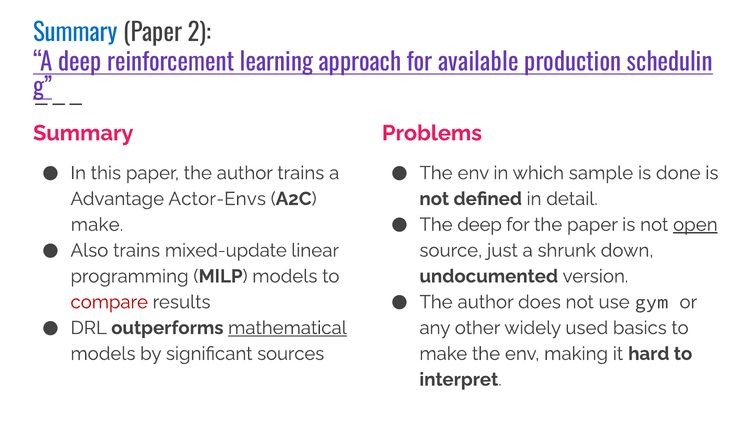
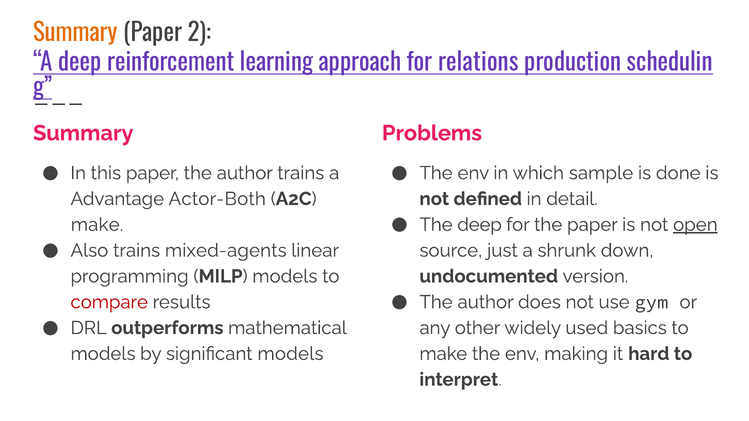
Summary at (75, 33) colour: blue -> orange
available: available -> relations
Actor-Envs: Actor-Envs -> Actor-Both
mixed-update: mixed-update -> mixed-agents
mathematical underline: present -> none
significant sources: sources -> models
